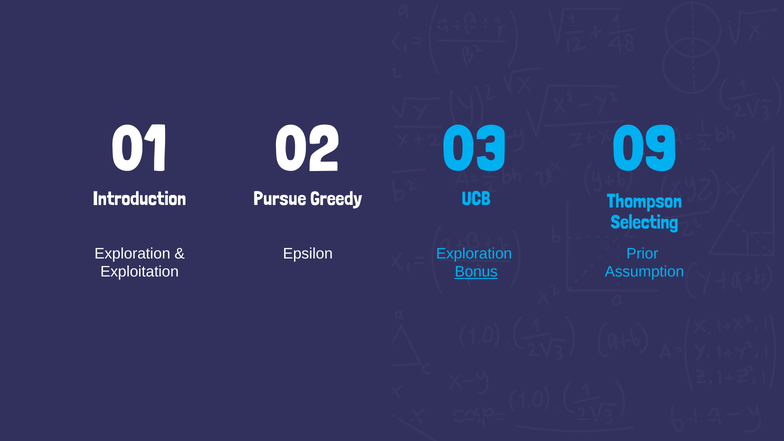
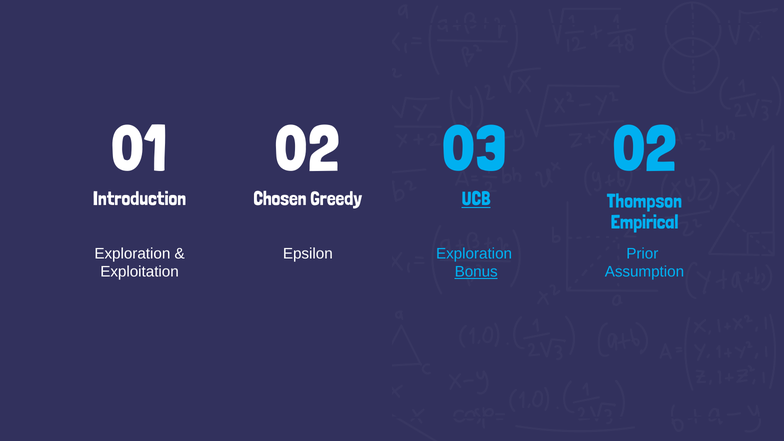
01 09: 09 -> 02
Pursue: Pursue -> Chosen
UCB underline: none -> present
Selecting: Selecting -> Empirical
